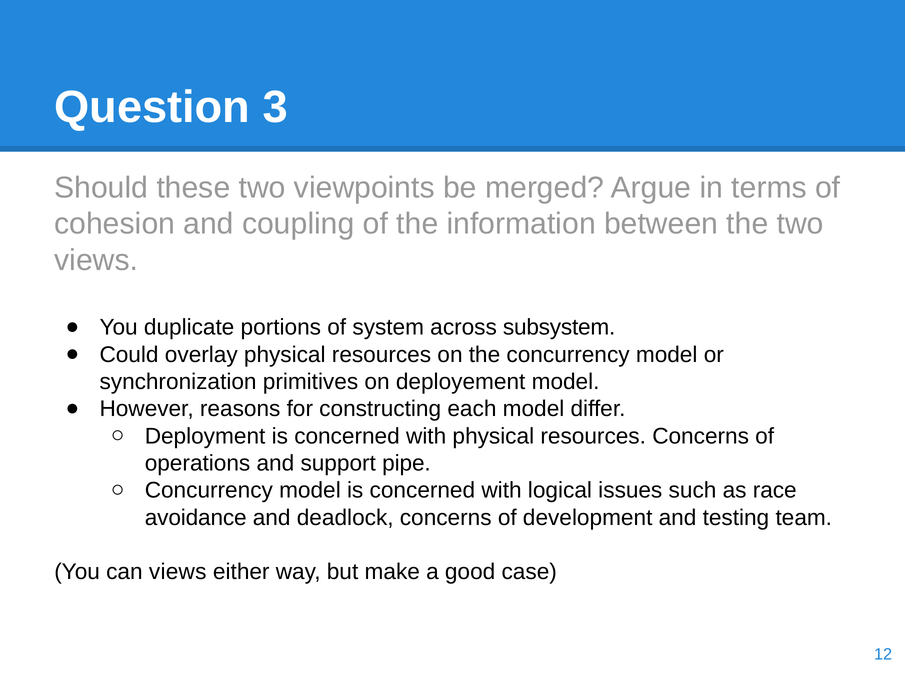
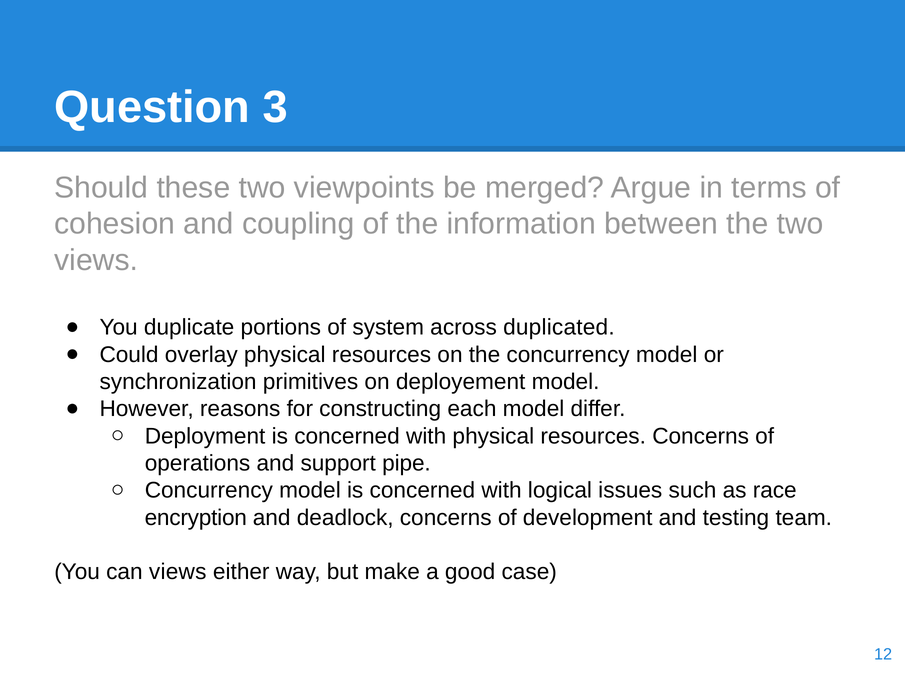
subsystem: subsystem -> duplicated
avoidance: avoidance -> encryption
